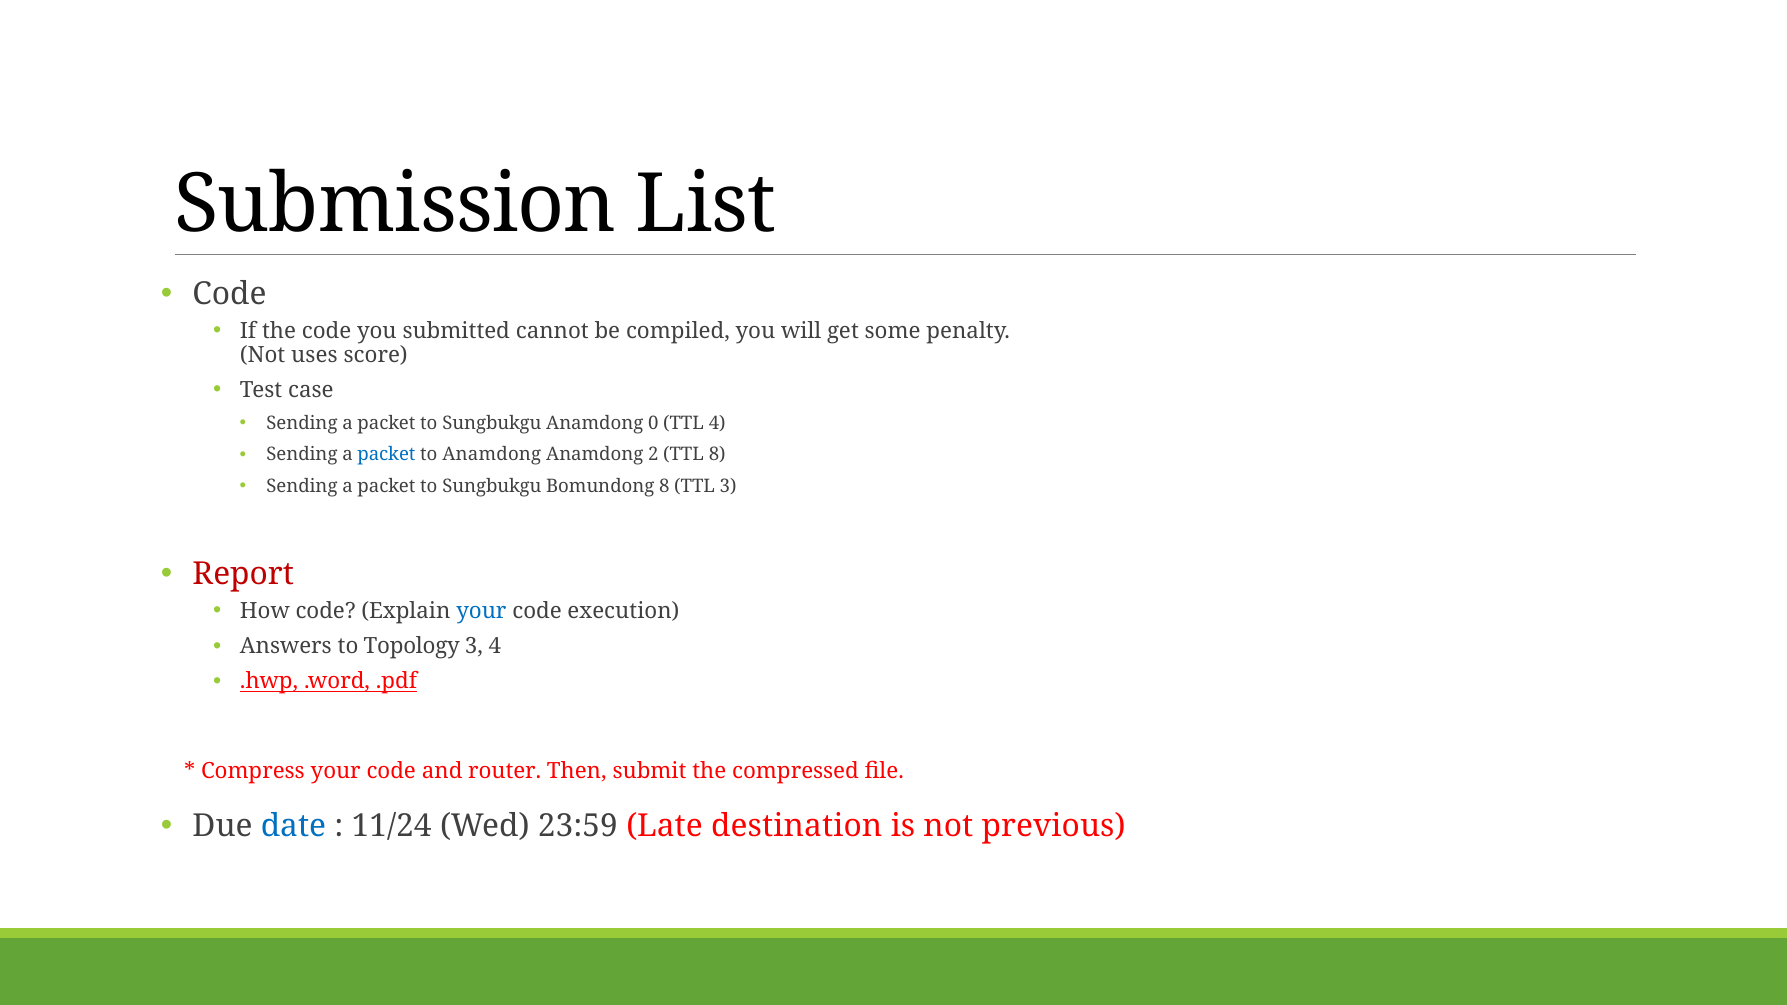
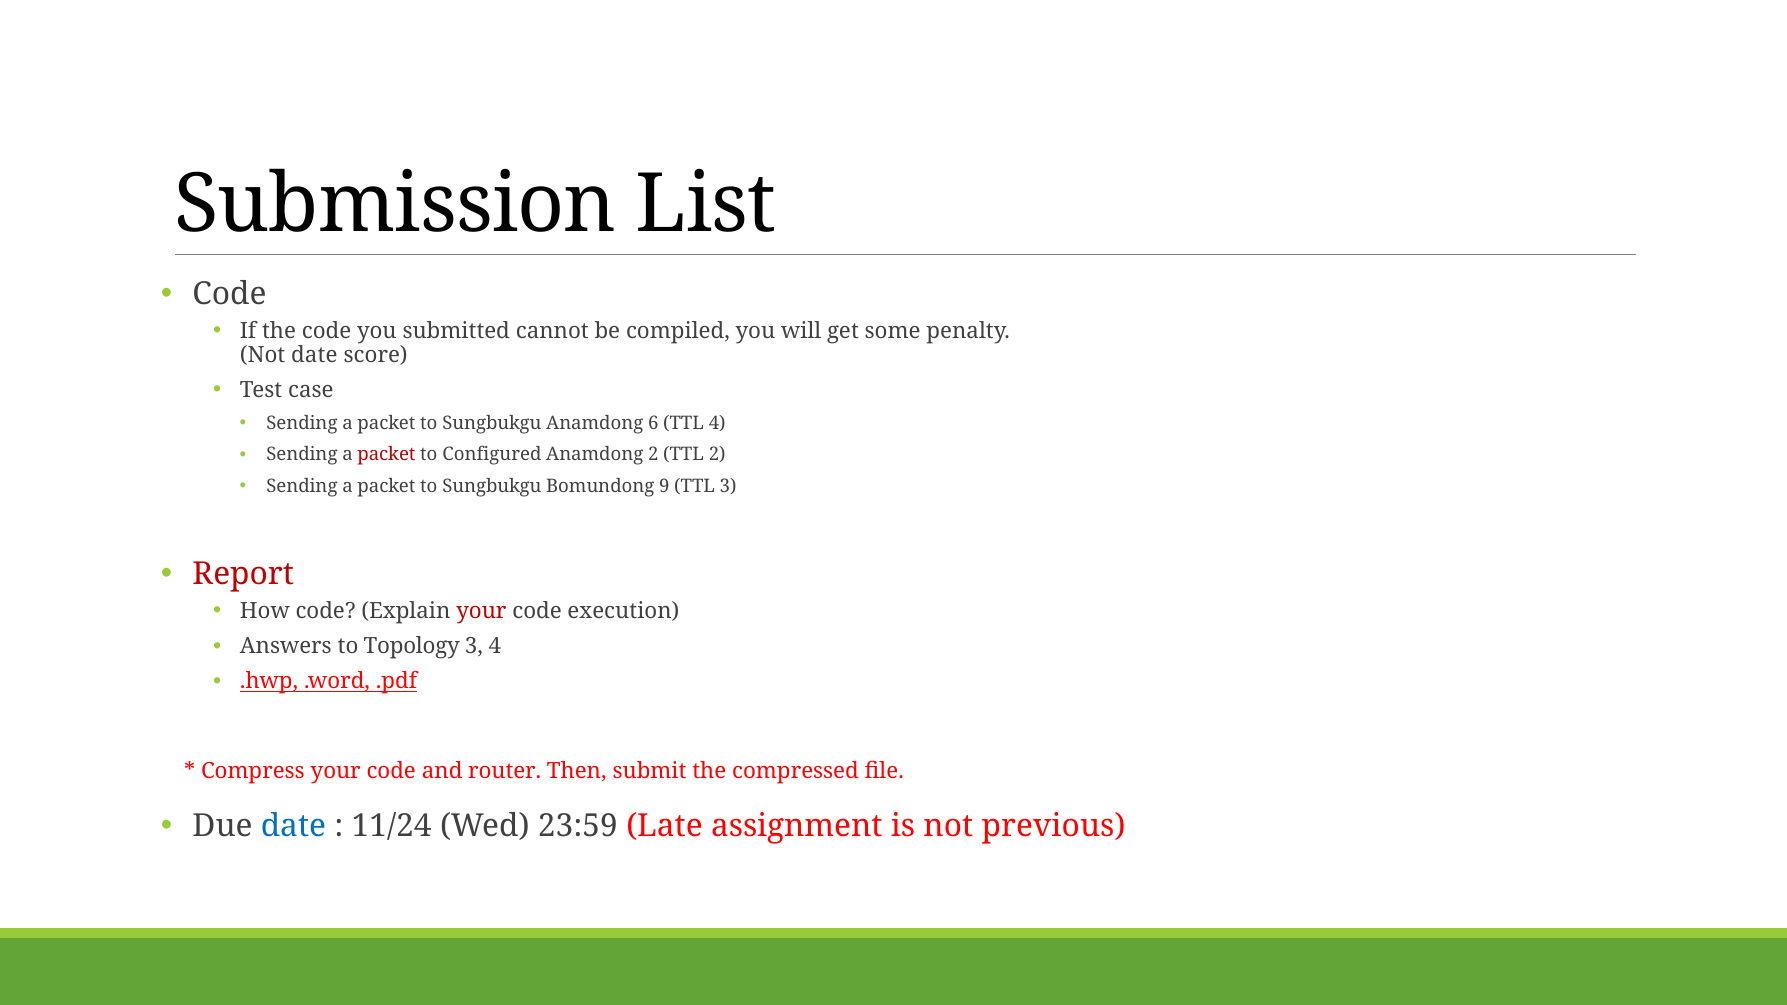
Not uses: uses -> date
0: 0 -> 6
packet at (386, 455) colour: blue -> red
to Anamdong: Anamdong -> Configured
TTL 8: 8 -> 2
Bomundong 8: 8 -> 9
your at (481, 611) colour: blue -> red
destination: destination -> assignment
